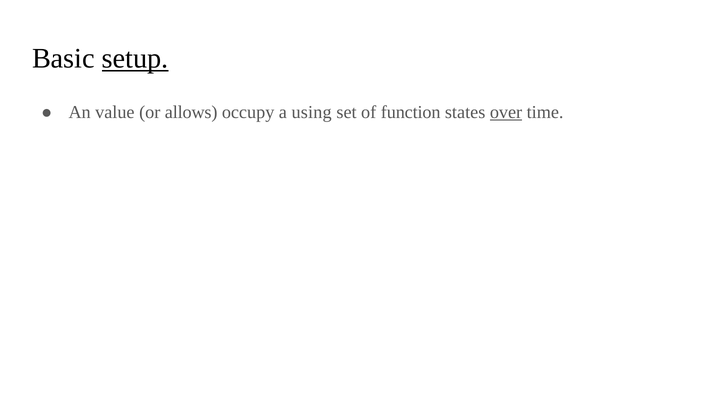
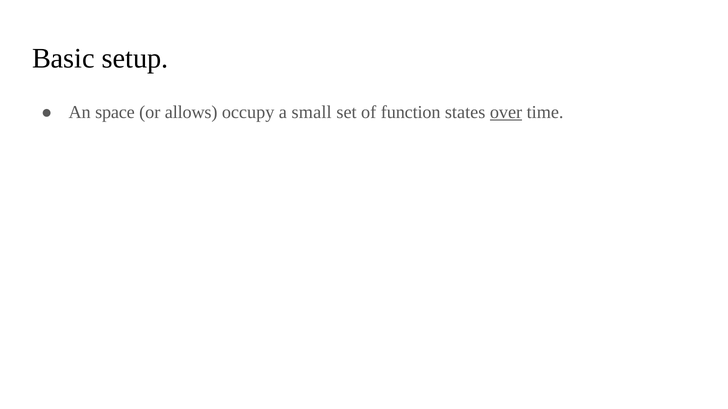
setup underline: present -> none
value: value -> space
using: using -> small
